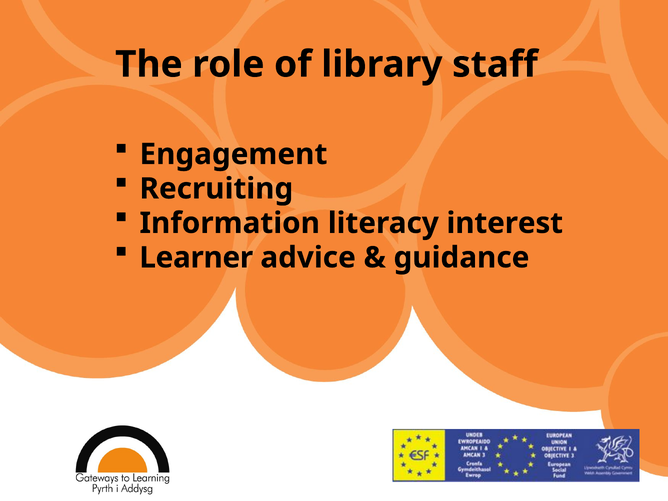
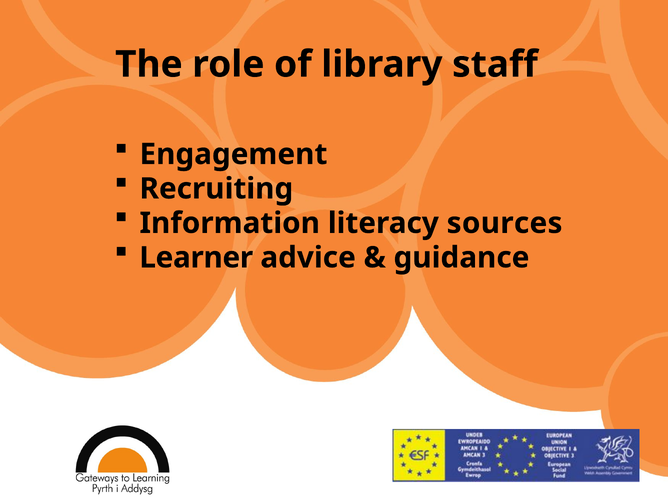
interest: interest -> sources
